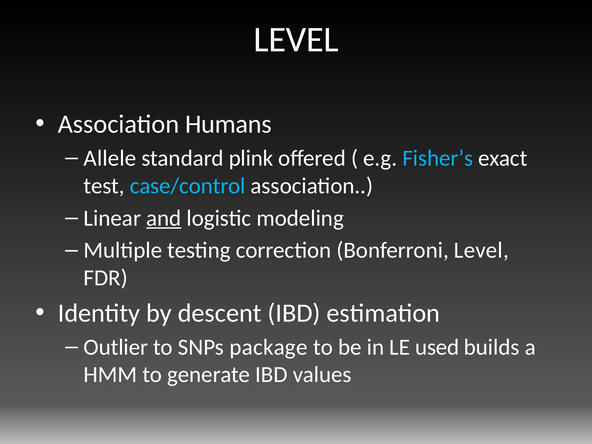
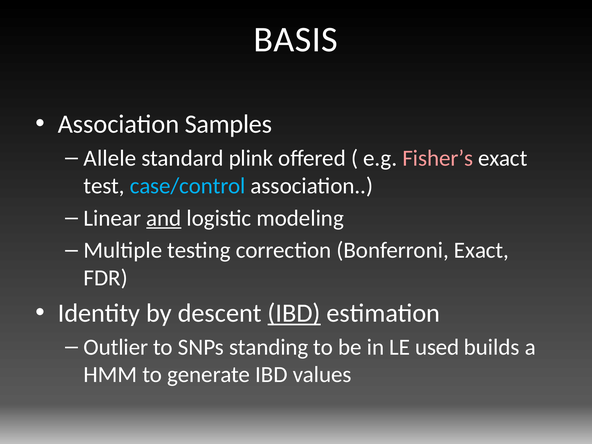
LEVEL at (296, 40): LEVEL -> BASIS
Humans: Humans -> Samples
Fisher’s colour: light blue -> pink
Bonferroni Level: Level -> Exact
IBD at (294, 313) underline: none -> present
package: package -> standing
